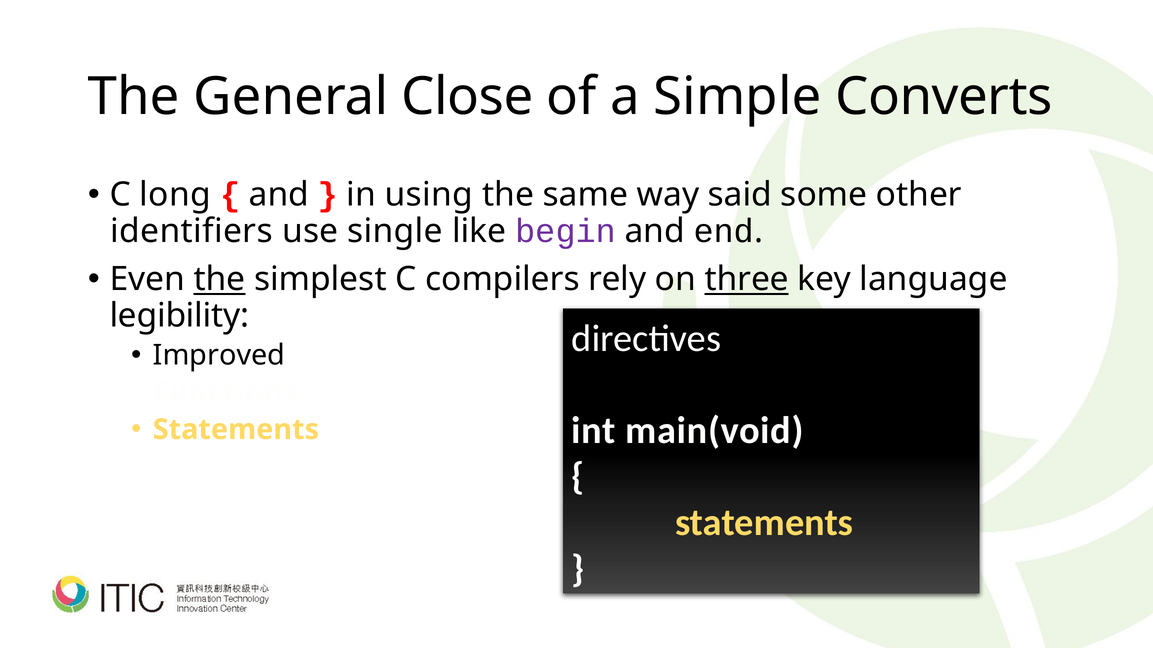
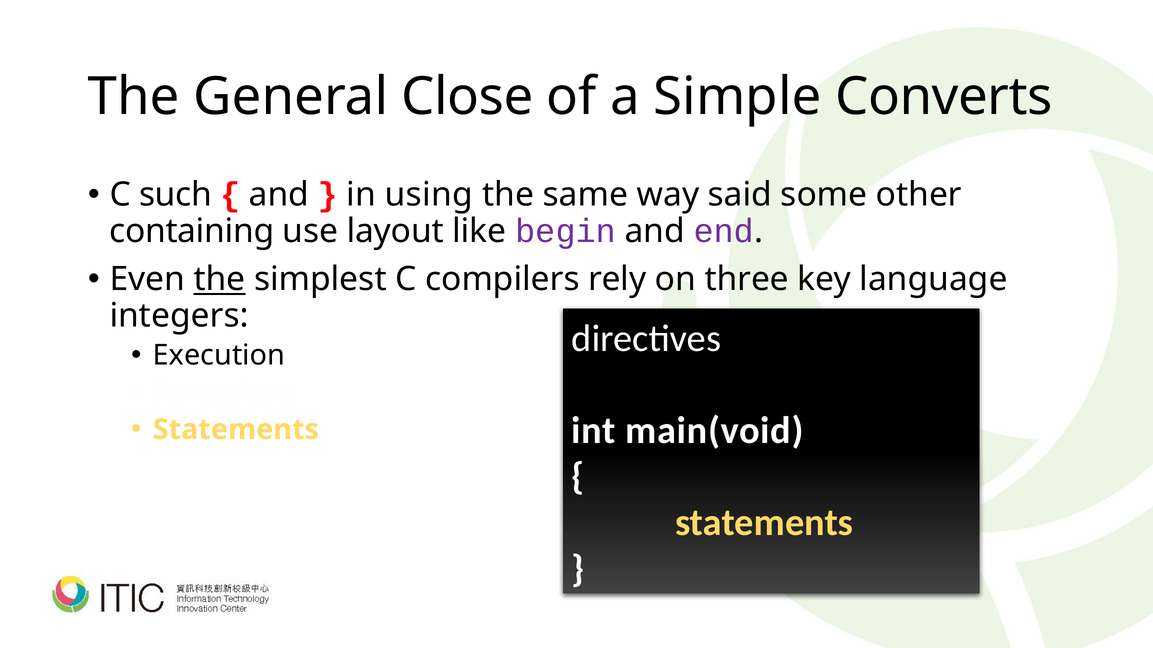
long: long -> such
identifiers: identifiers -> containing
single: single -> layout
end colour: black -> purple
three underline: present -> none
legibility: legibility -> integers
Improved: Improved -> Execution
